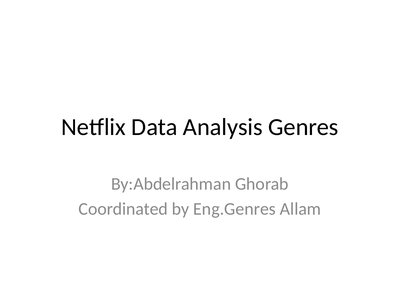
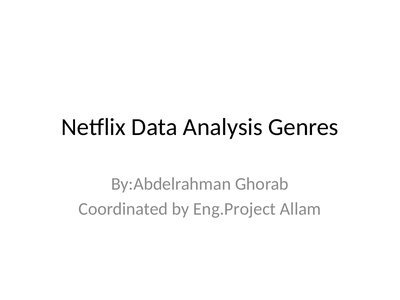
Eng.Genres: Eng.Genres -> Eng.Project
